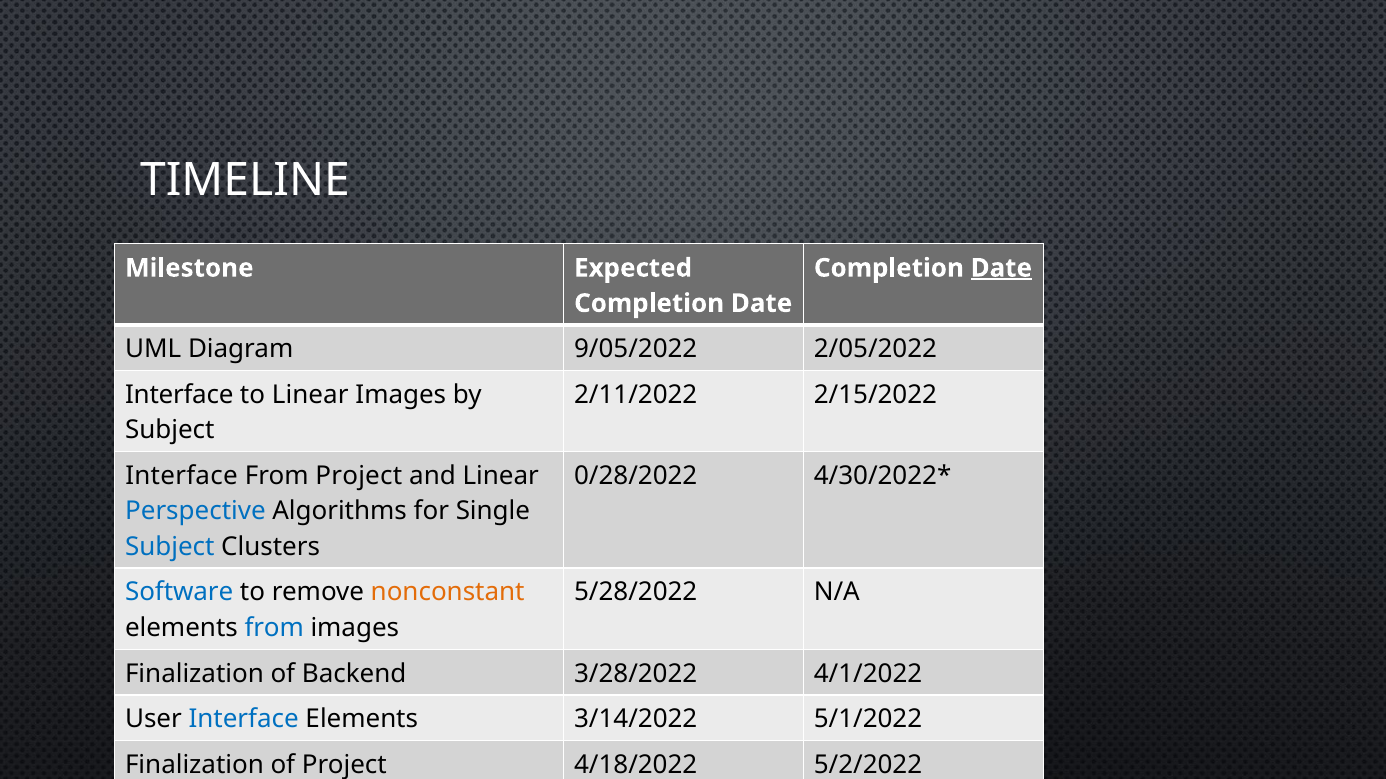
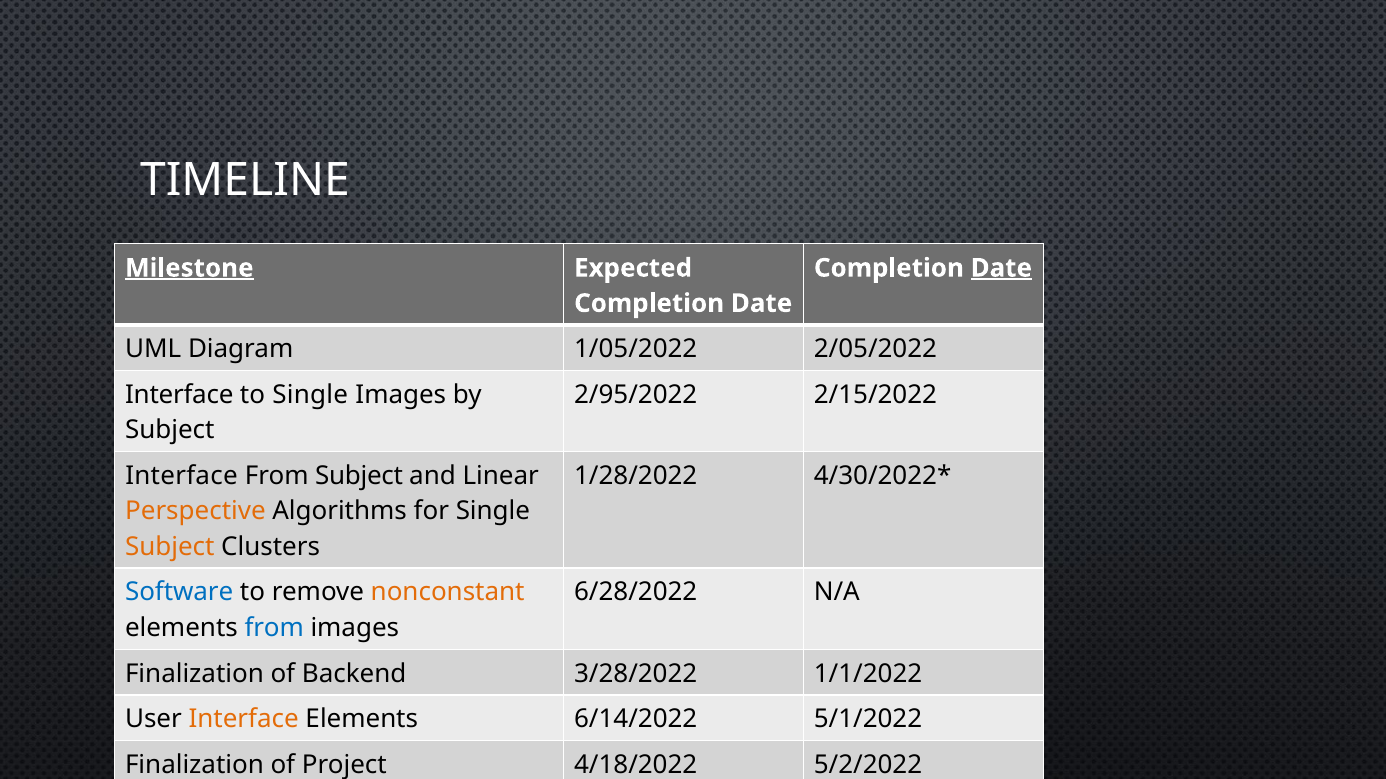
Milestone underline: none -> present
9/05/2022: 9/05/2022 -> 1/05/2022
to Linear: Linear -> Single
2/11/2022: 2/11/2022 -> 2/95/2022
From Project: Project -> Subject
0/28/2022: 0/28/2022 -> 1/28/2022
Perspective colour: blue -> orange
Subject at (170, 547) colour: blue -> orange
5/28/2022: 5/28/2022 -> 6/28/2022
4/1/2022: 4/1/2022 -> 1/1/2022
Interface at (244, 720) colour: blue -> orange
3/14/2022: 3/14/2022 -> 6/14/2022
